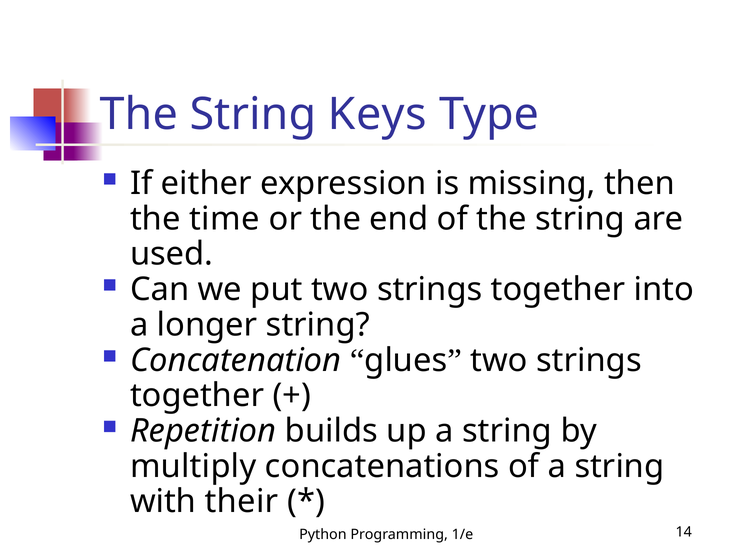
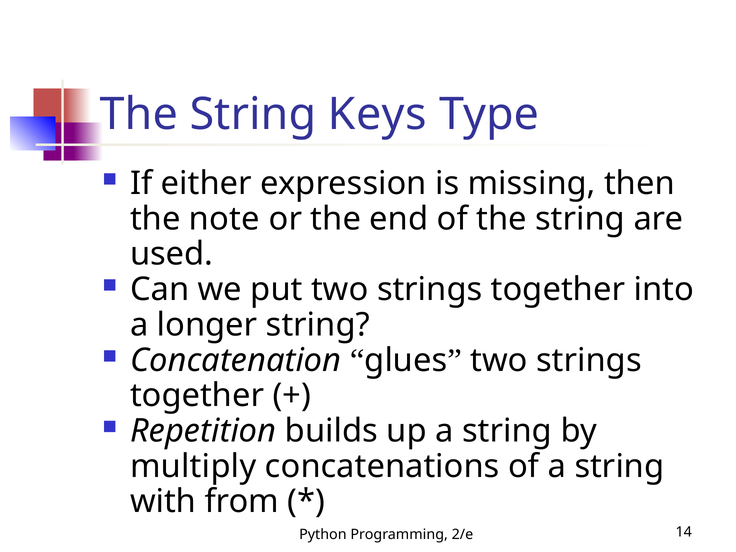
time: time -> note
their: their -> from
1/e: 1/e -> 2/e
